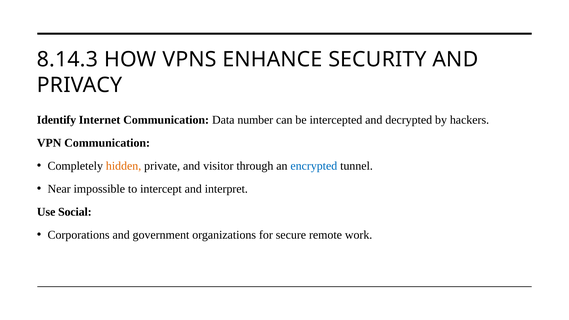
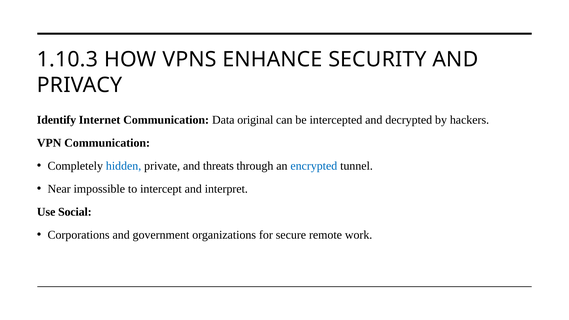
8.14.3: 8.14.3 -> 1.10.3
number: number -> original
hidden colour: orange -> blue
visitor: visitor -> threats
